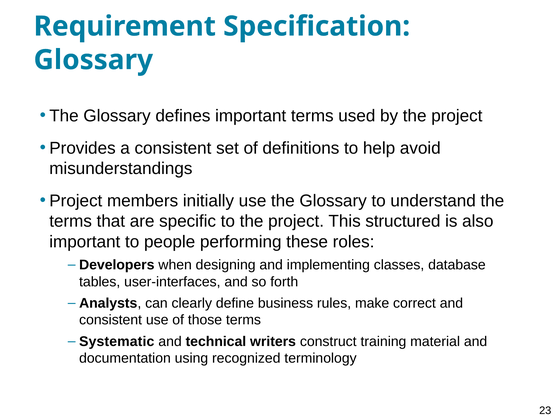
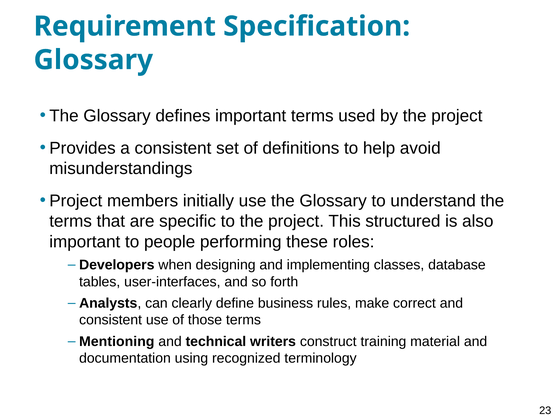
Systematic: Systematic -> Mentioning
